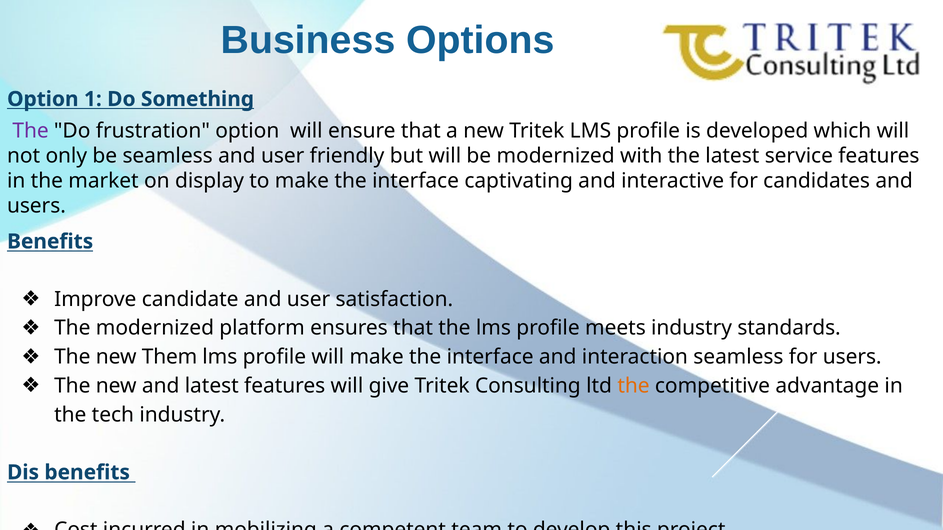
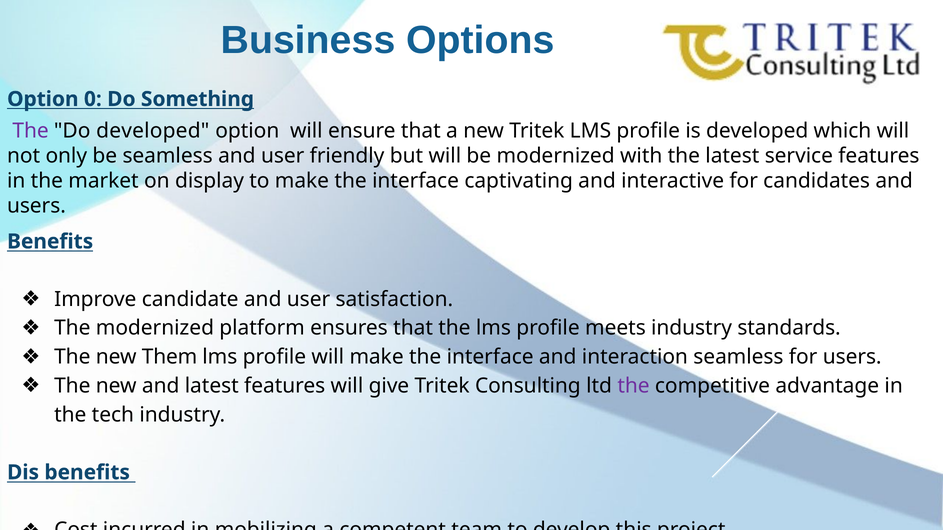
1: 1 -> 0
Do frustration: frustration -> developed
the at (634, 386) colour: orange -> purple
